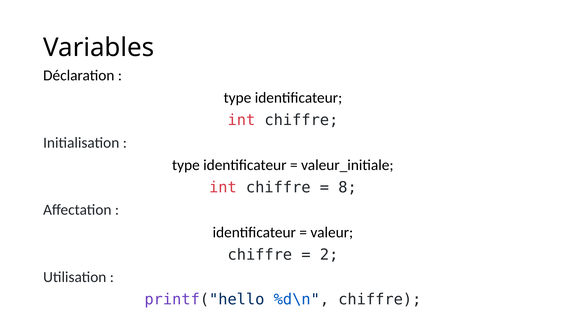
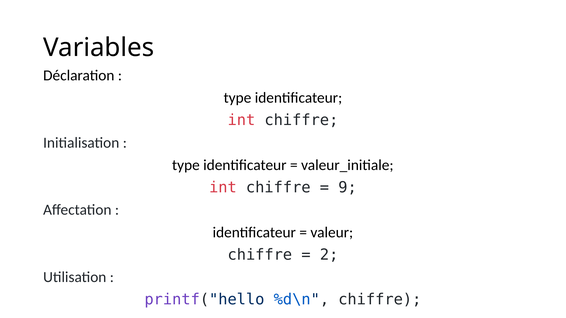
8: 8 -> 9
